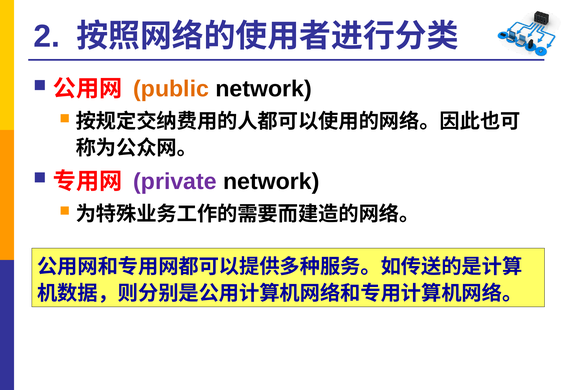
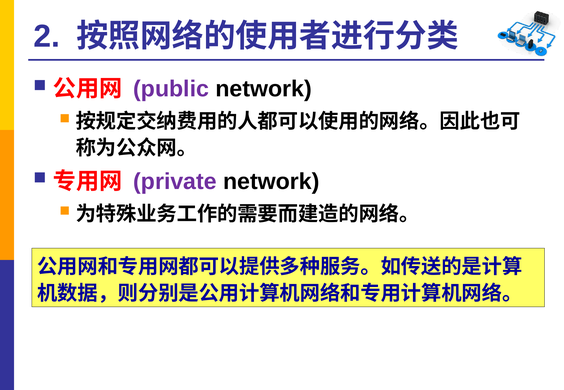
public colour: orange -> purple
